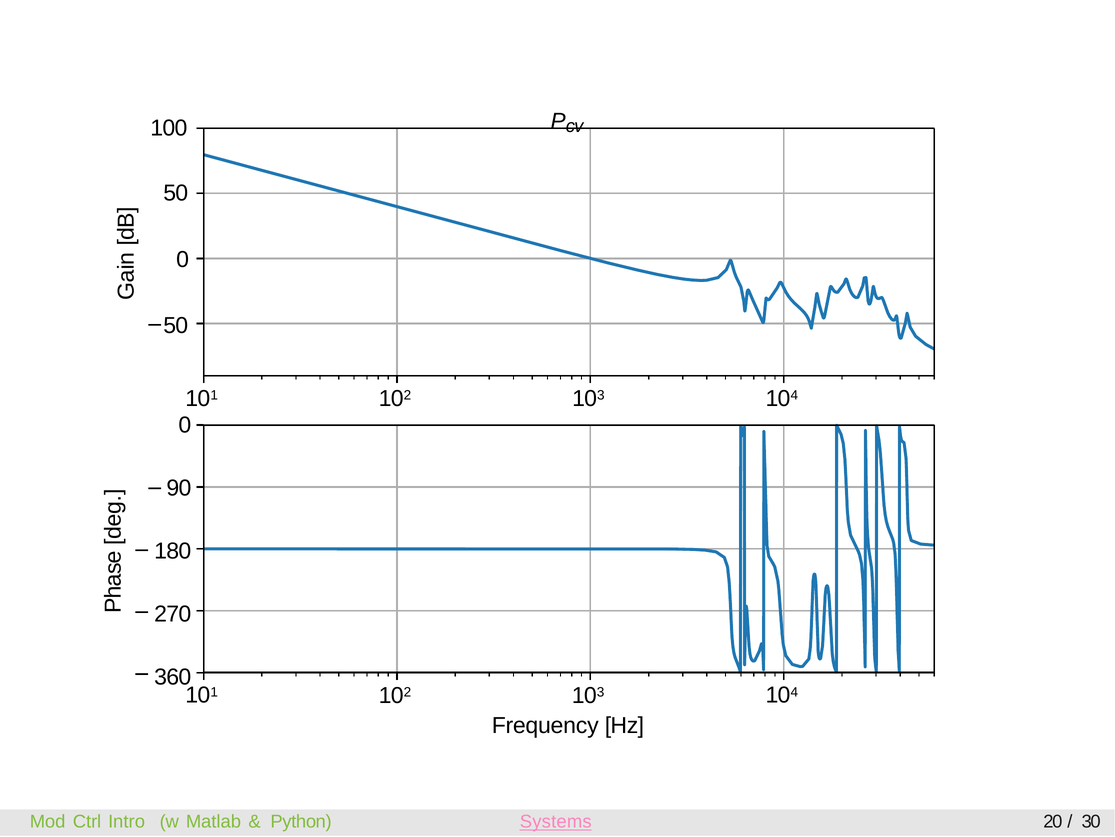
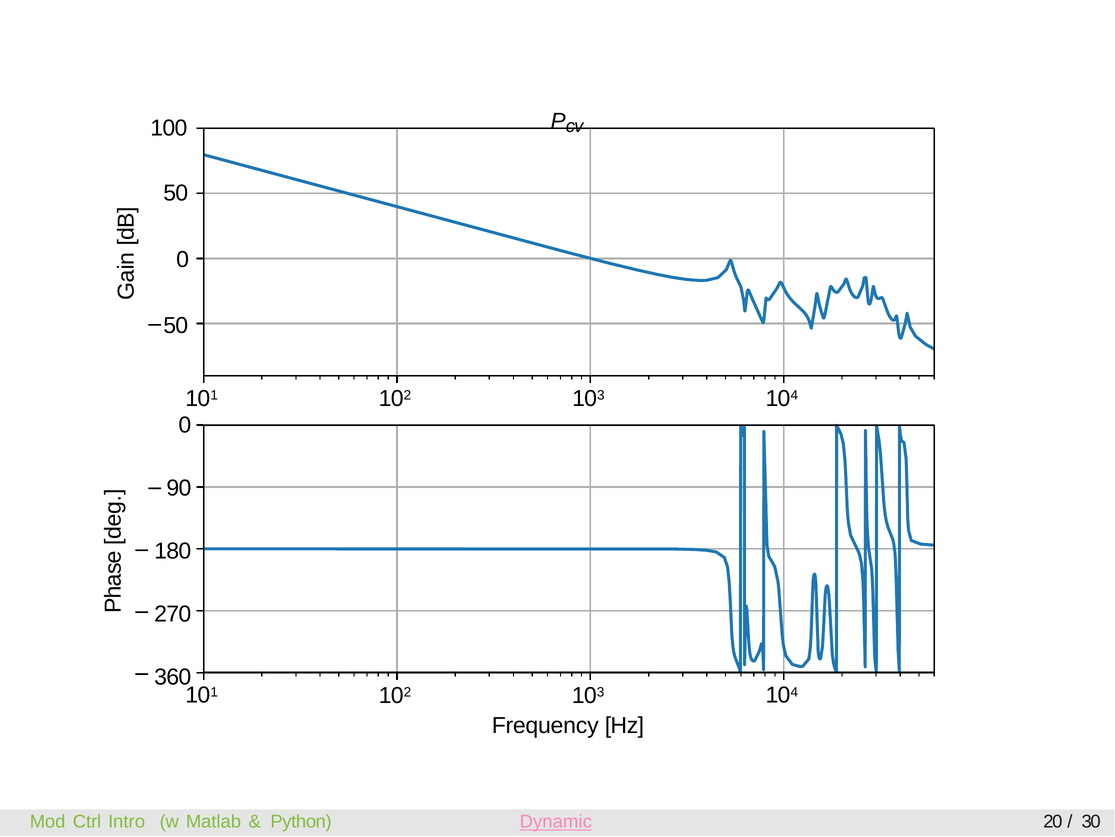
Systems: Systems -> Dynamic
